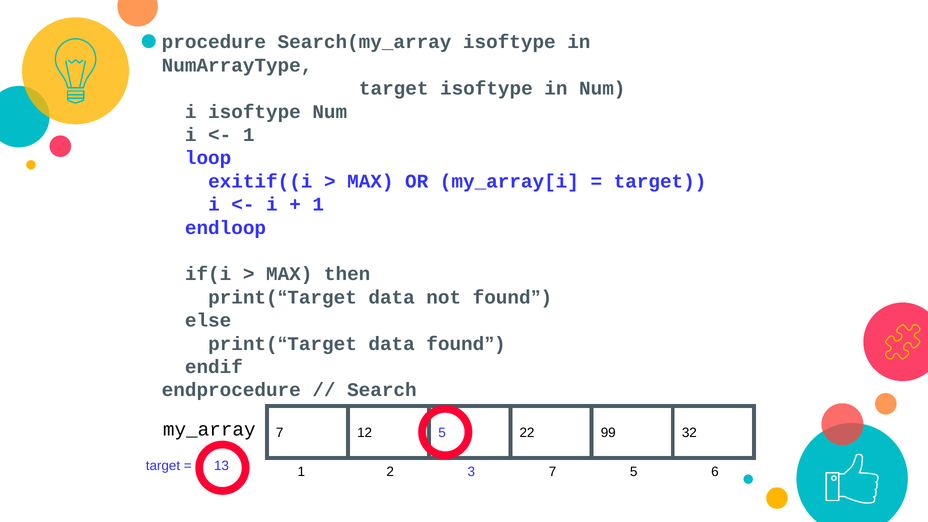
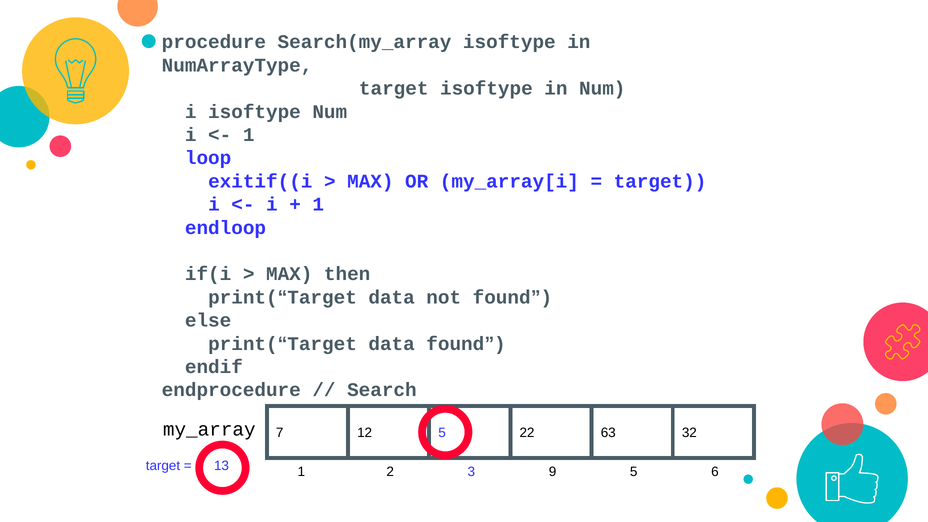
99: 99 -> 63
3 7: 7 -> 9
